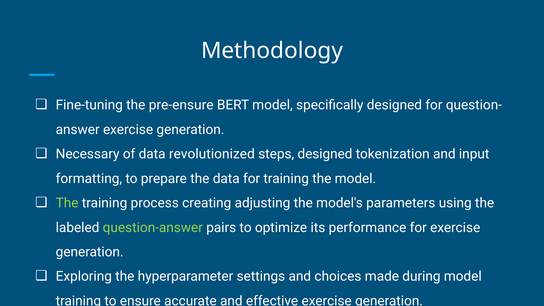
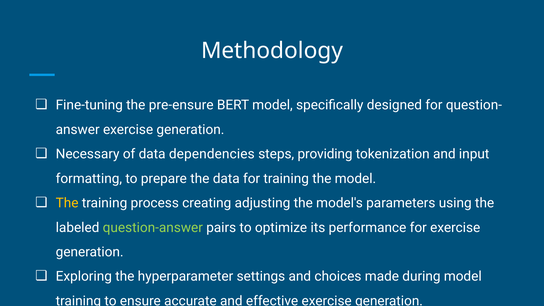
revolutionized: revolutionized -> dependencies
steps designed: designed -> providing
The at (67, 203) colour: light green -> yellow
